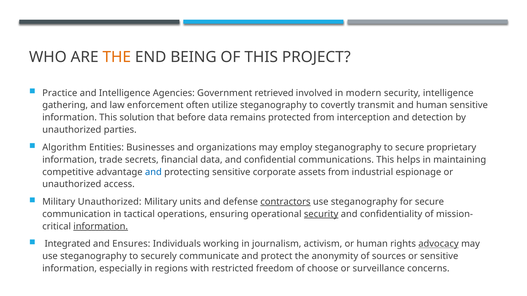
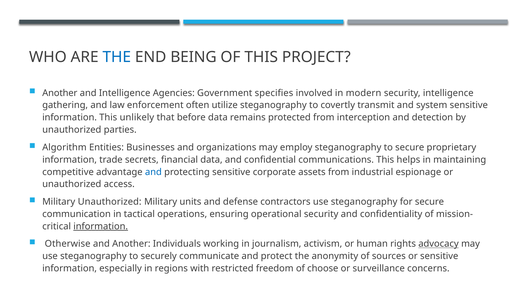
THE at (117, 57) colour: orange -> blue
Practice at (60, 93): Practice -> Another
retrieved: retrieved -> specifies
and human: human -> system
solution: solution -> unlikely
contractors underline: present -> none
security at (321, 214) underline: present -> none
Integrated: Integrated -> Otherwise
and Ensures: Ensures -> Another
